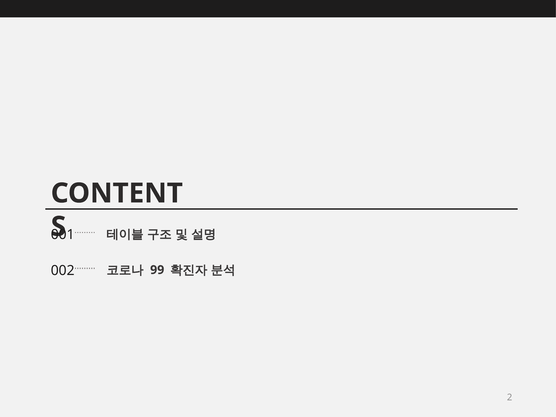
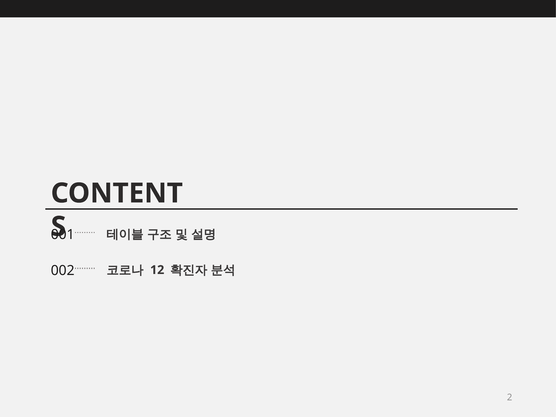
99: 99 -> 12
